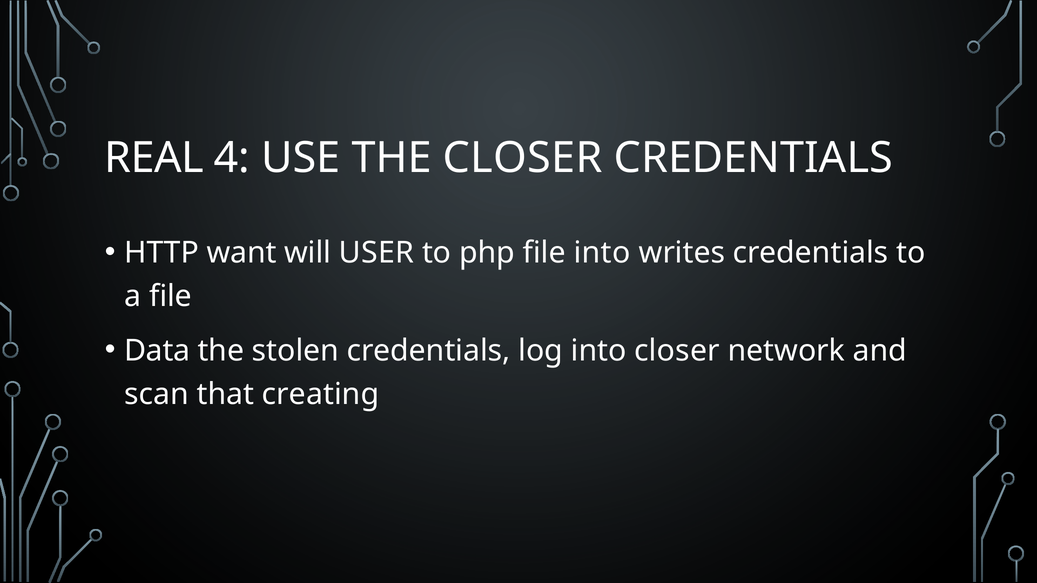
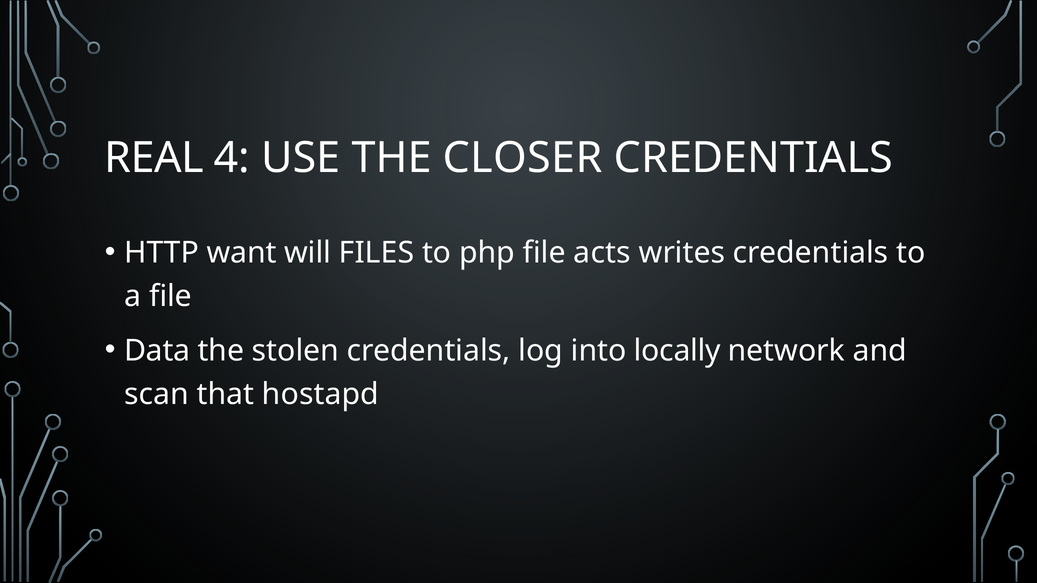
USER: USER -> FILES
file into: into -> acts
into closer: closer -> locally
creating: creating -> hostapd
